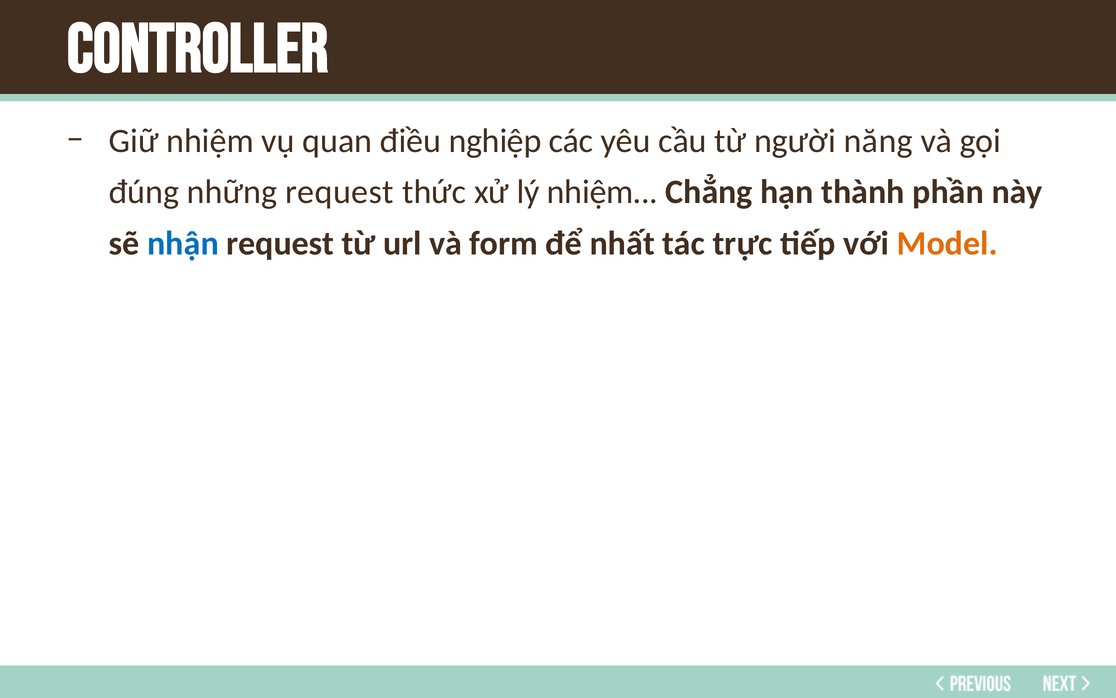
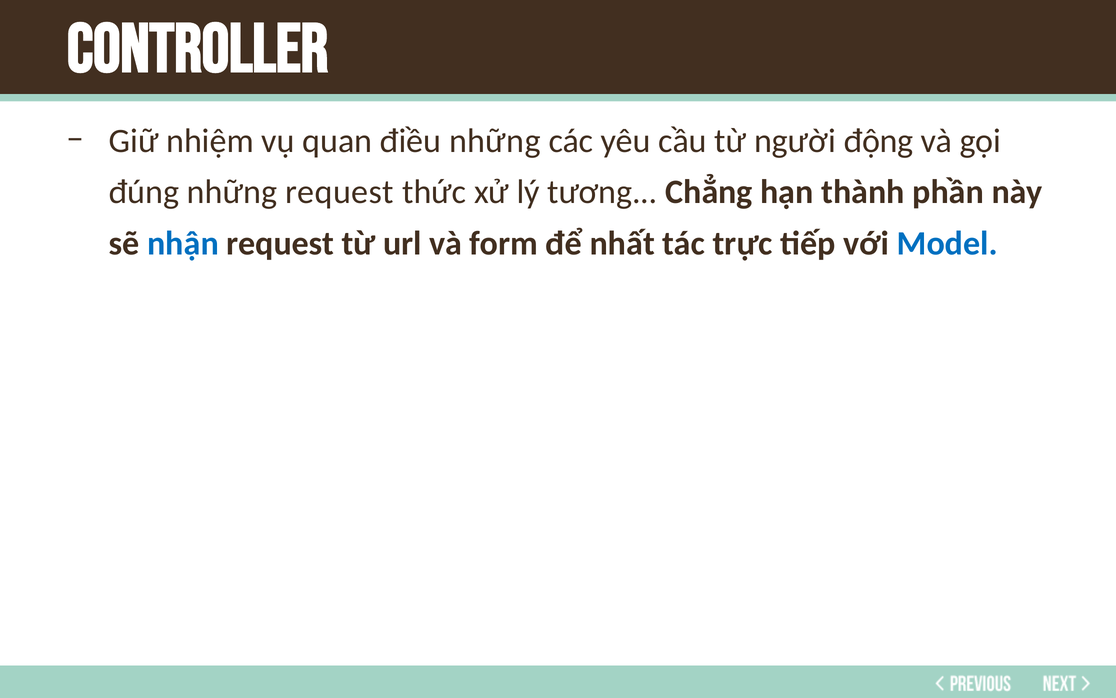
điều nghiệp: nghiệp -> những
năng: năng -> động
lý nhiệm: nhiệm -> tương
Model colour: orange -> blue
